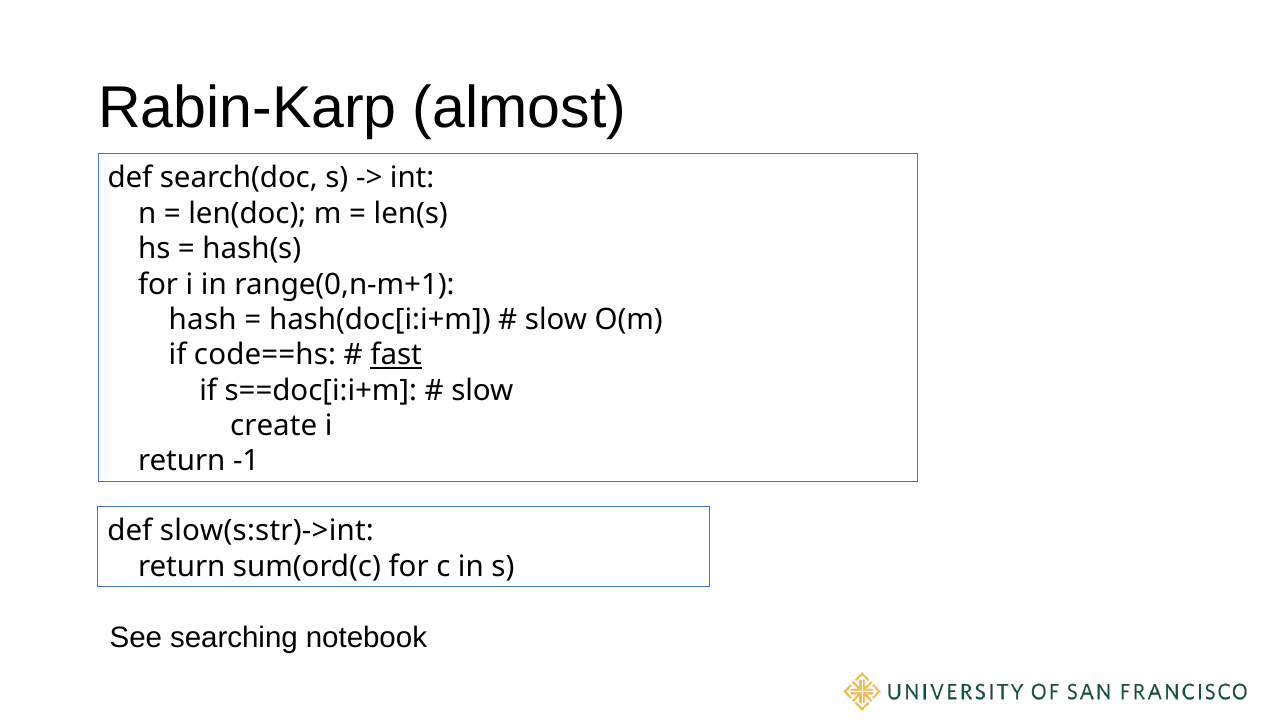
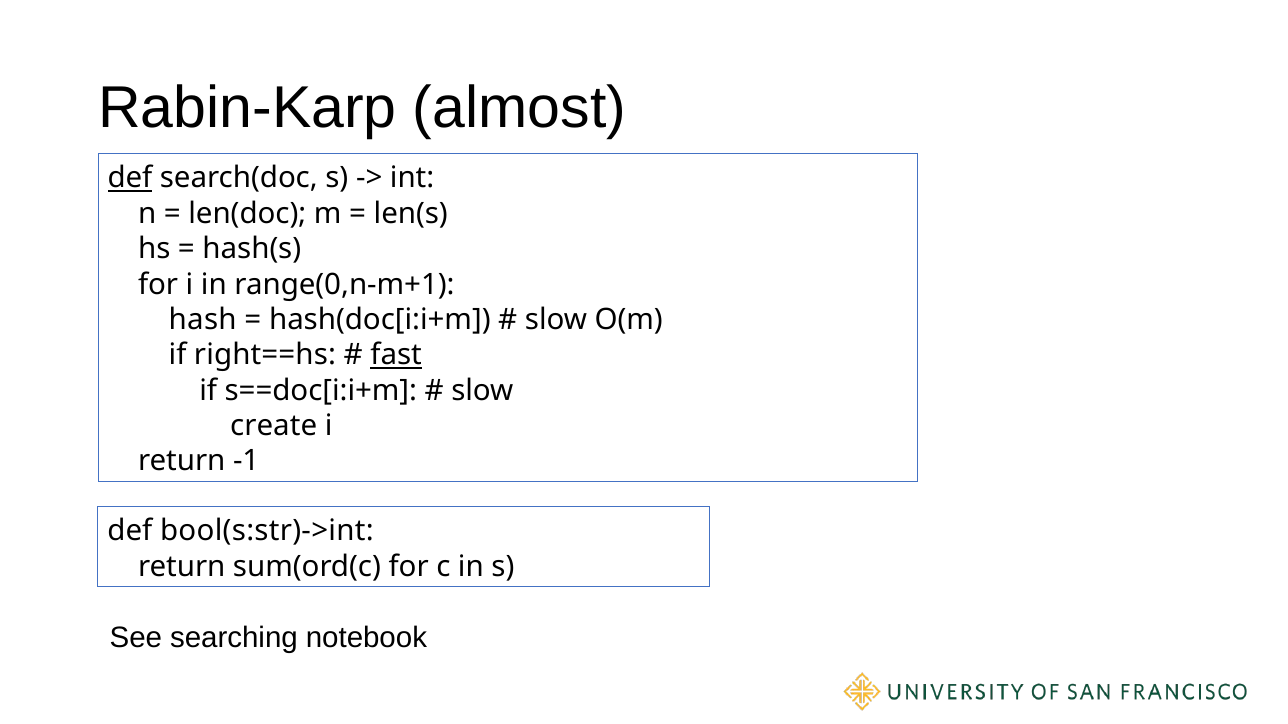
def at (130, 178) underline: none -> present
code==hs: code==hs -> right==hs
slow(s:str)->int: slow(s:str)->int -> bool(s:str)->int
